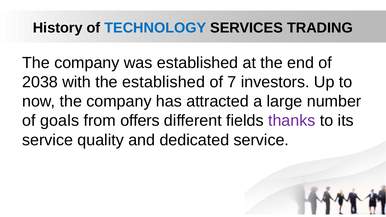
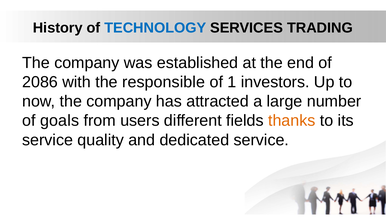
2038: 2038 -> 2086
the established: established -> responsible
7: 7 -> 1
offers: offers -> users
thanks colour: purple -> orange
